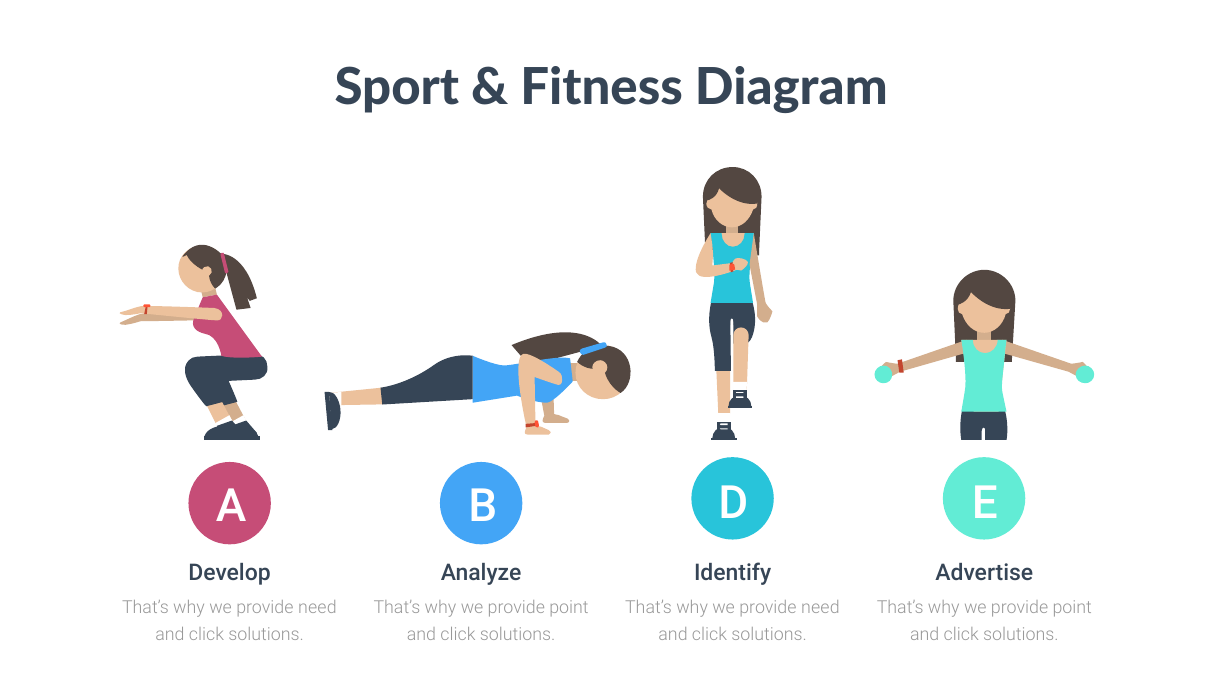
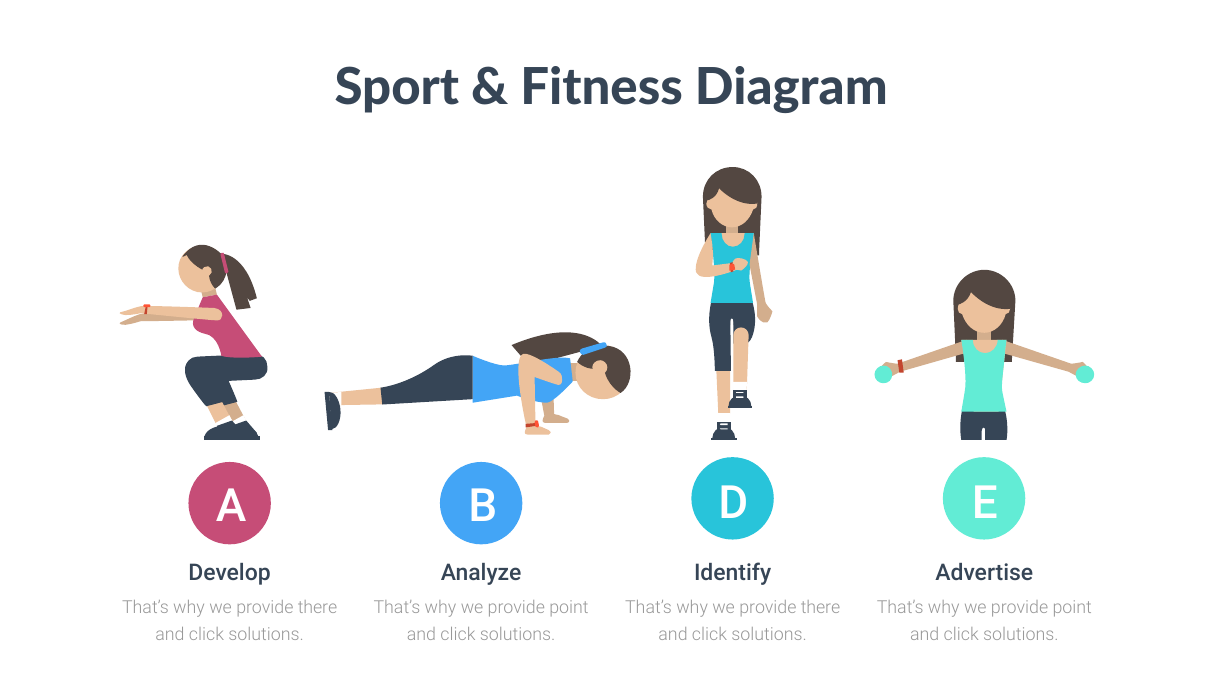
need at (317, 608): need -> there
need at (820, 608): need -> there
